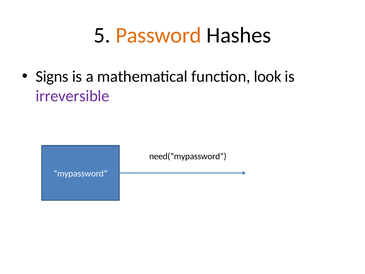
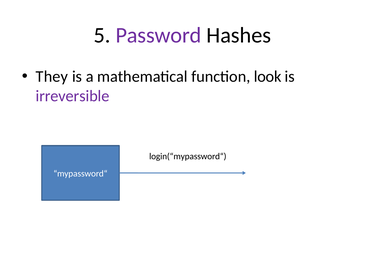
Password colour: orange -> purple
Signs: Signs -> They
need(“mypassword“: need(“mypassword“ -> login(“mypassword“
